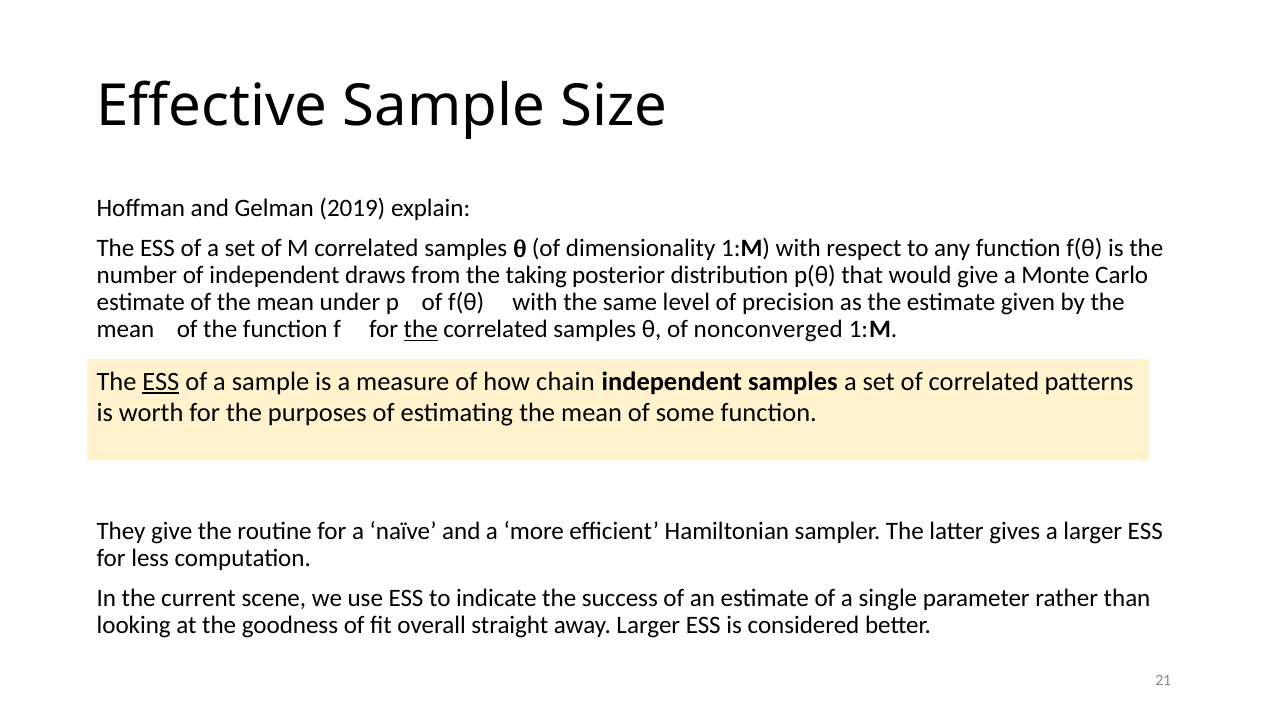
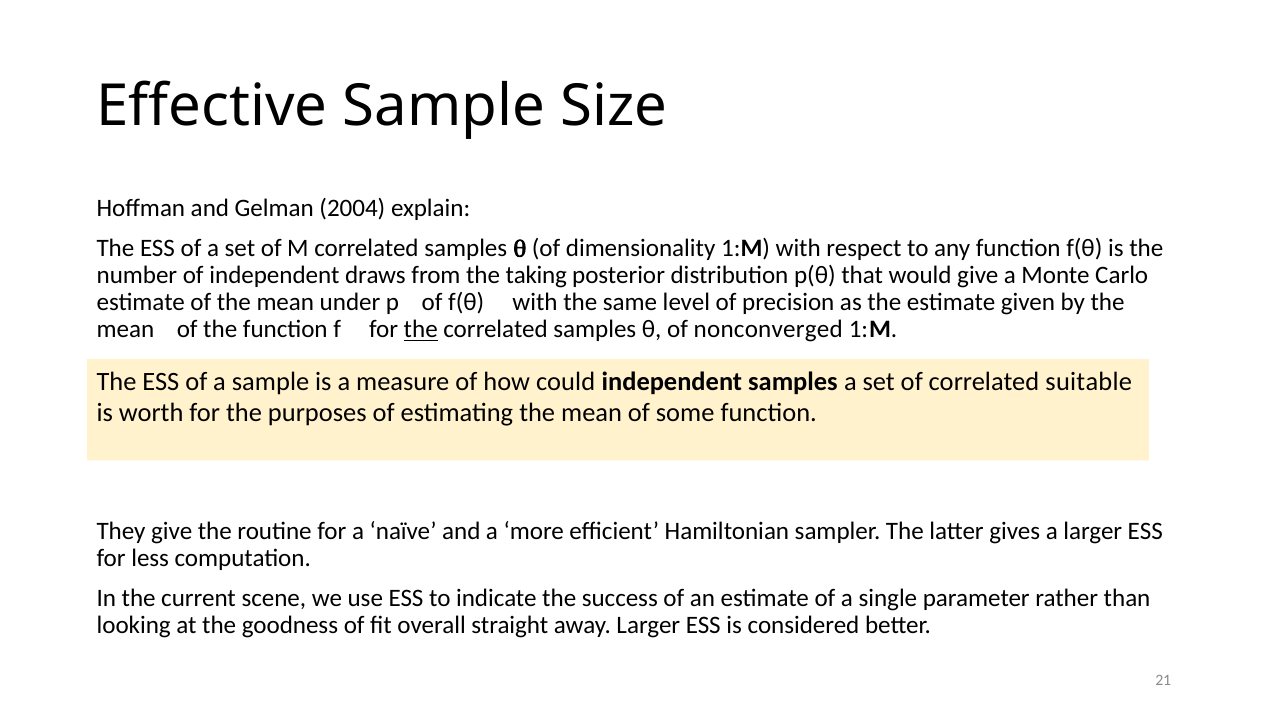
2019: 2019 -> 2004
ESS at (161, 382) underline: present -> none
chain: chain -> could
patterns: patterns -> suitable
